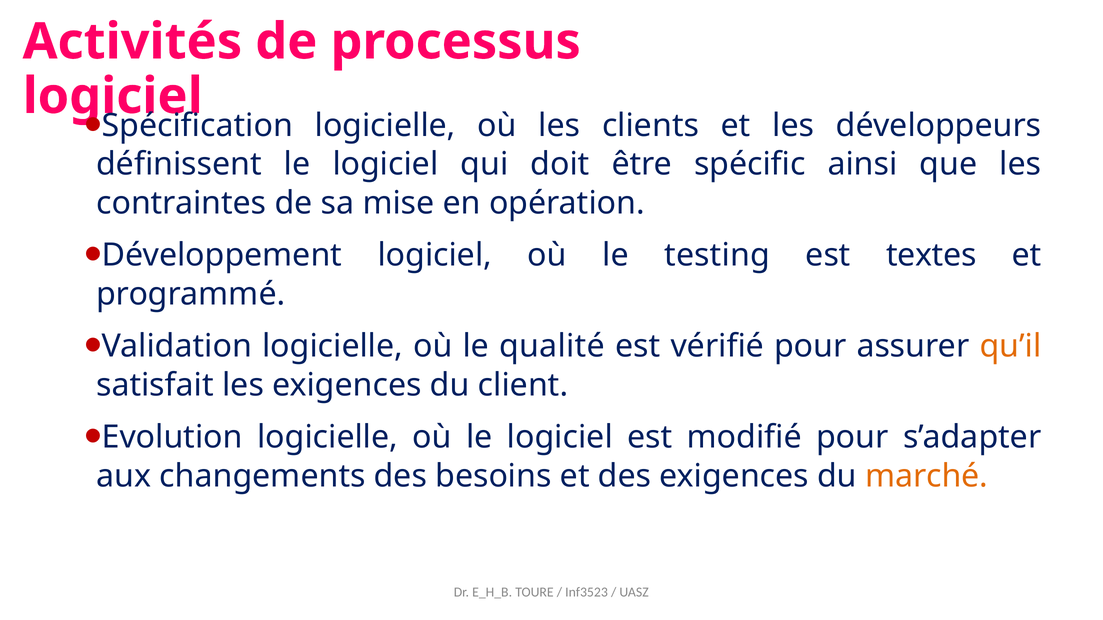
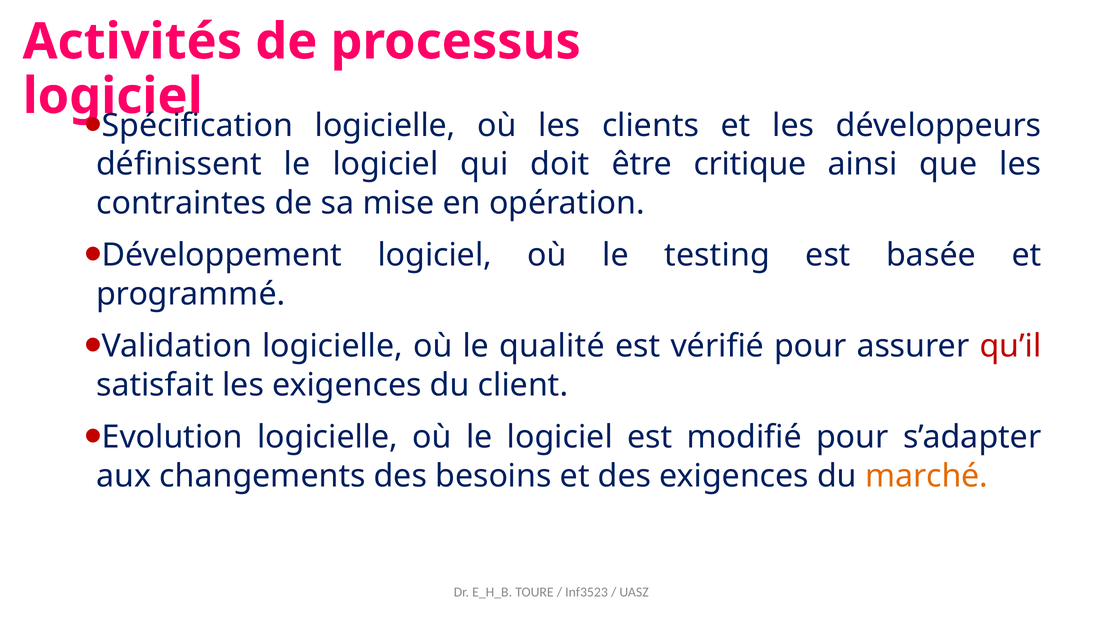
spécific: spécific -> critique
textes: textes -> basée
qu’il colour: orange -> red
